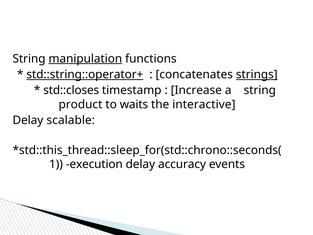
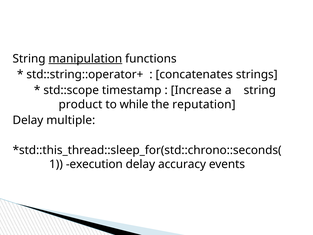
std::string::operator+ underline: present -> none
strings underline: present -> none
std::closes: std::closes -> std::scope
waits: waits -> while
interactive: interactive -> reputation
scalable: scalable -> multiple
